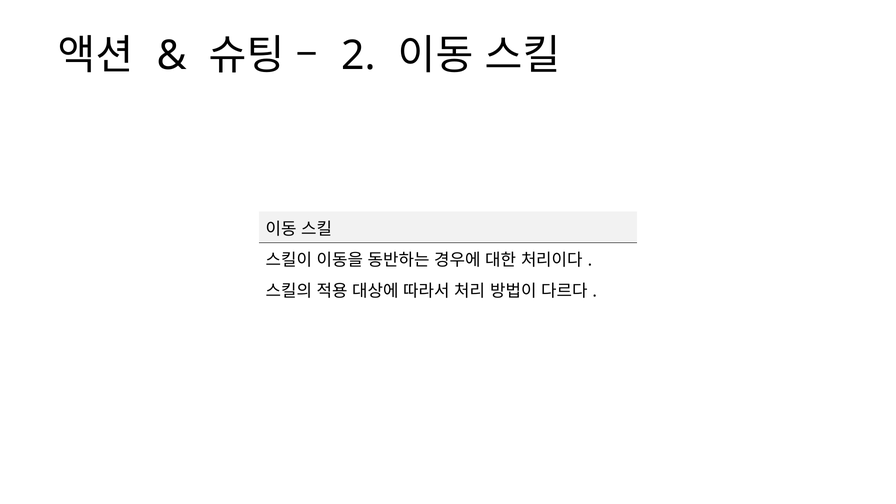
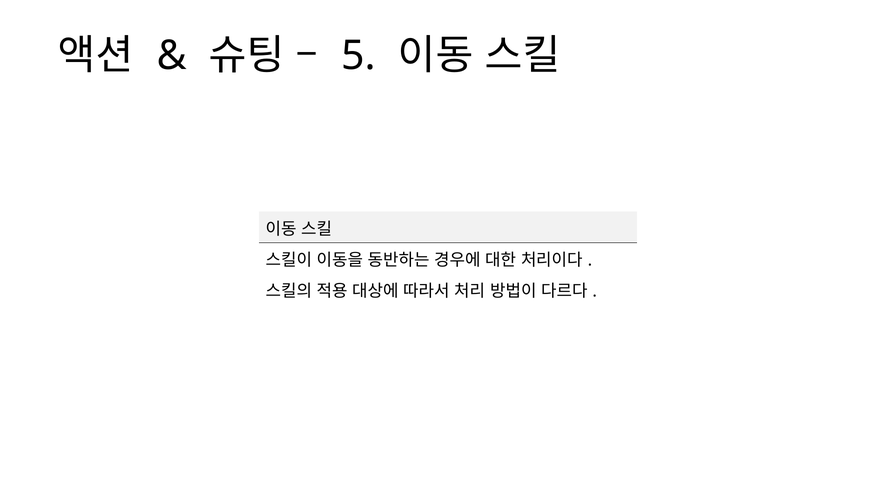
2: 2 -> 5
